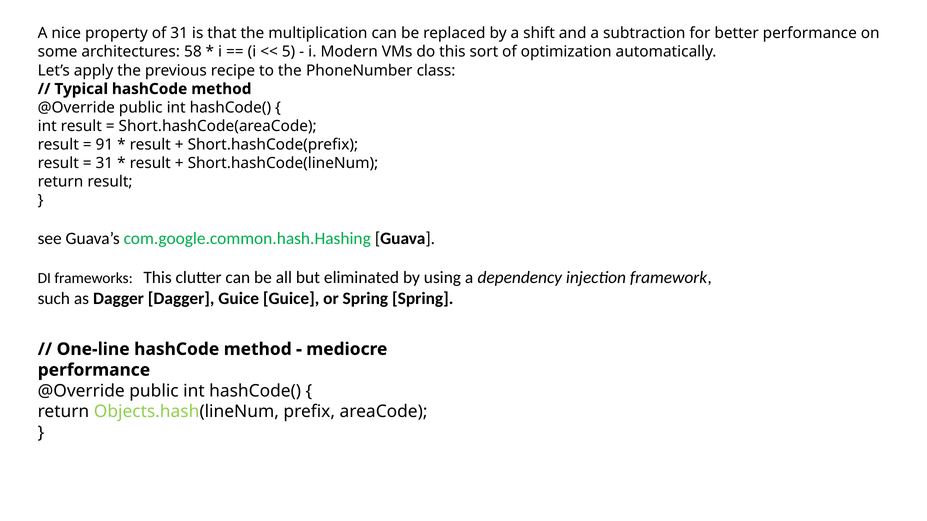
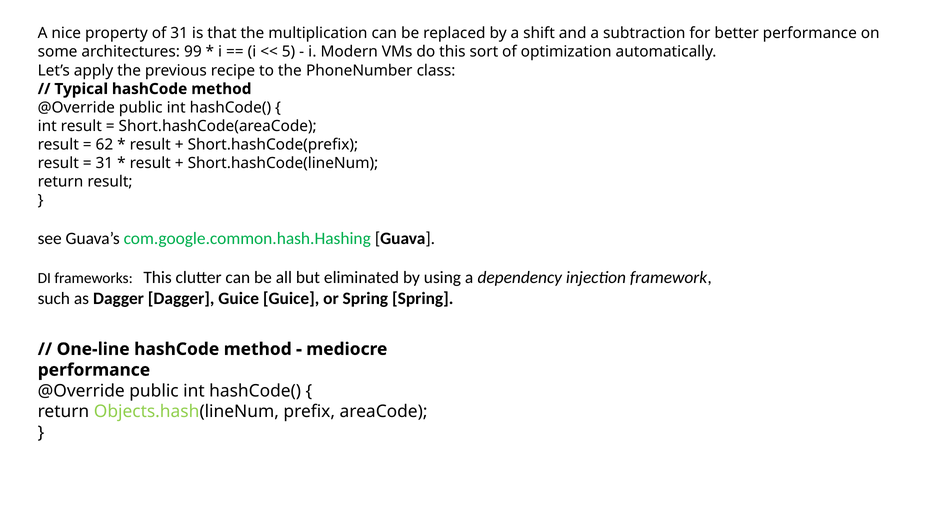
58: 58 -> 99
91: 91 -> 62
